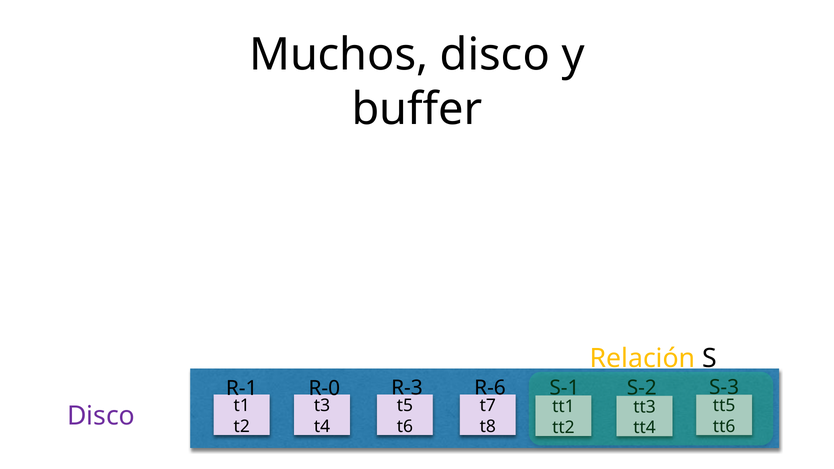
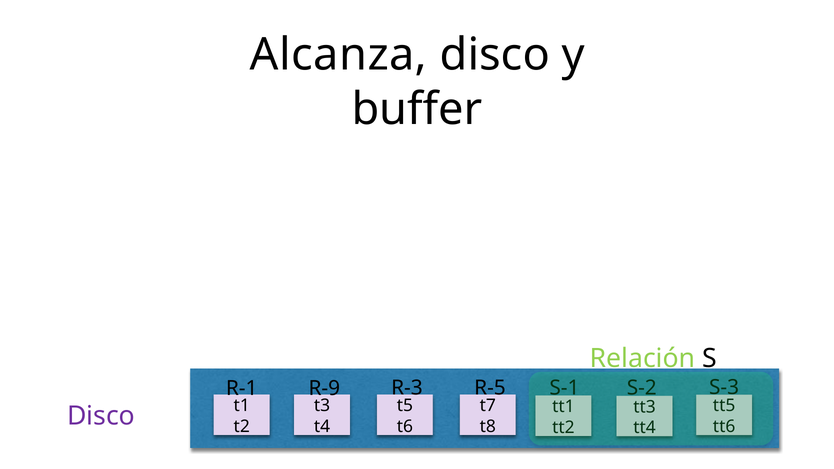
Muchos: Muchos -> Alcanza
Relación colour: yellow -> light green
R-0: R-0 -> R-9
R-6: R-6 -> R-5
